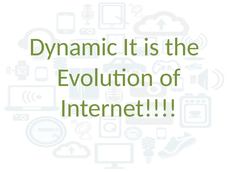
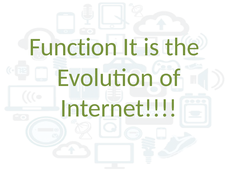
Dynamic: Dynamic -> Function
